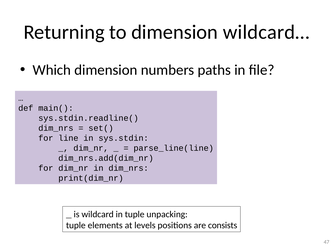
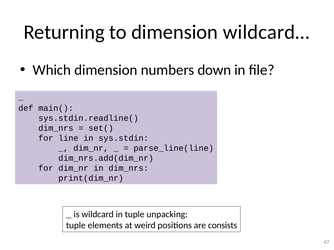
paths: paths -> down
levels: levels -> weird
